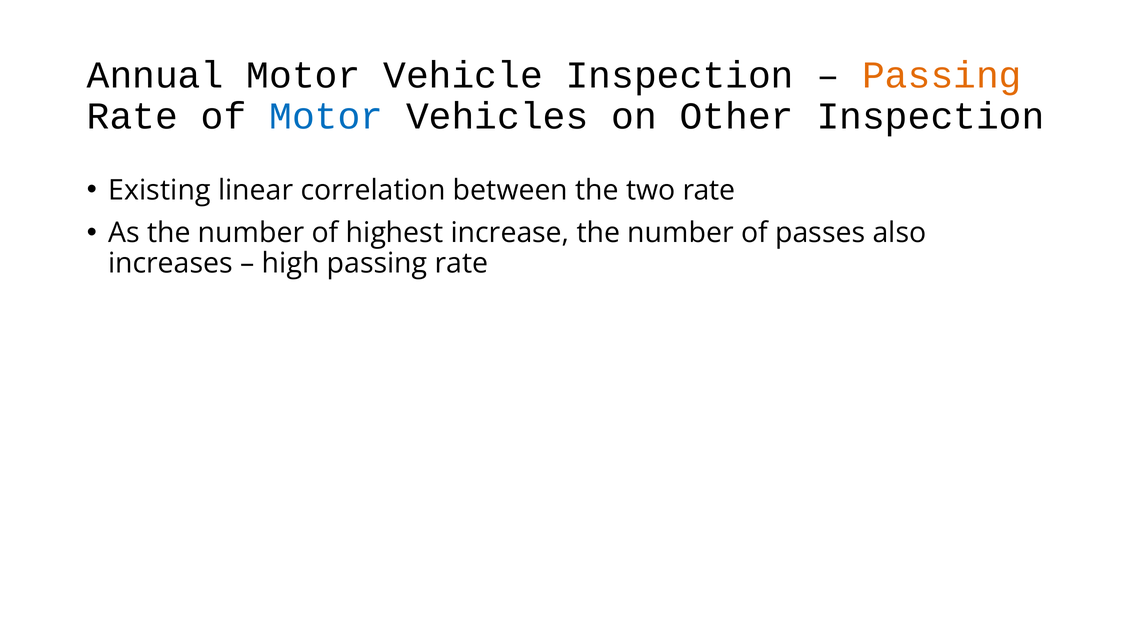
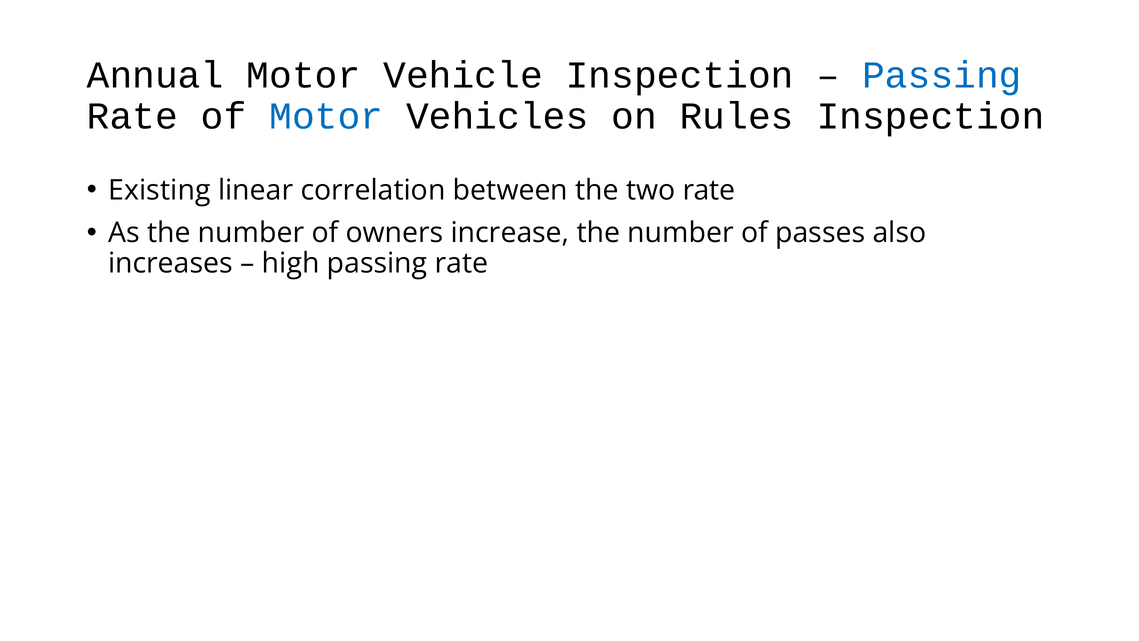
Passing at (942, 75) colour: orange -> blue
Other: Other -> Rules
highest: highest -> owners
